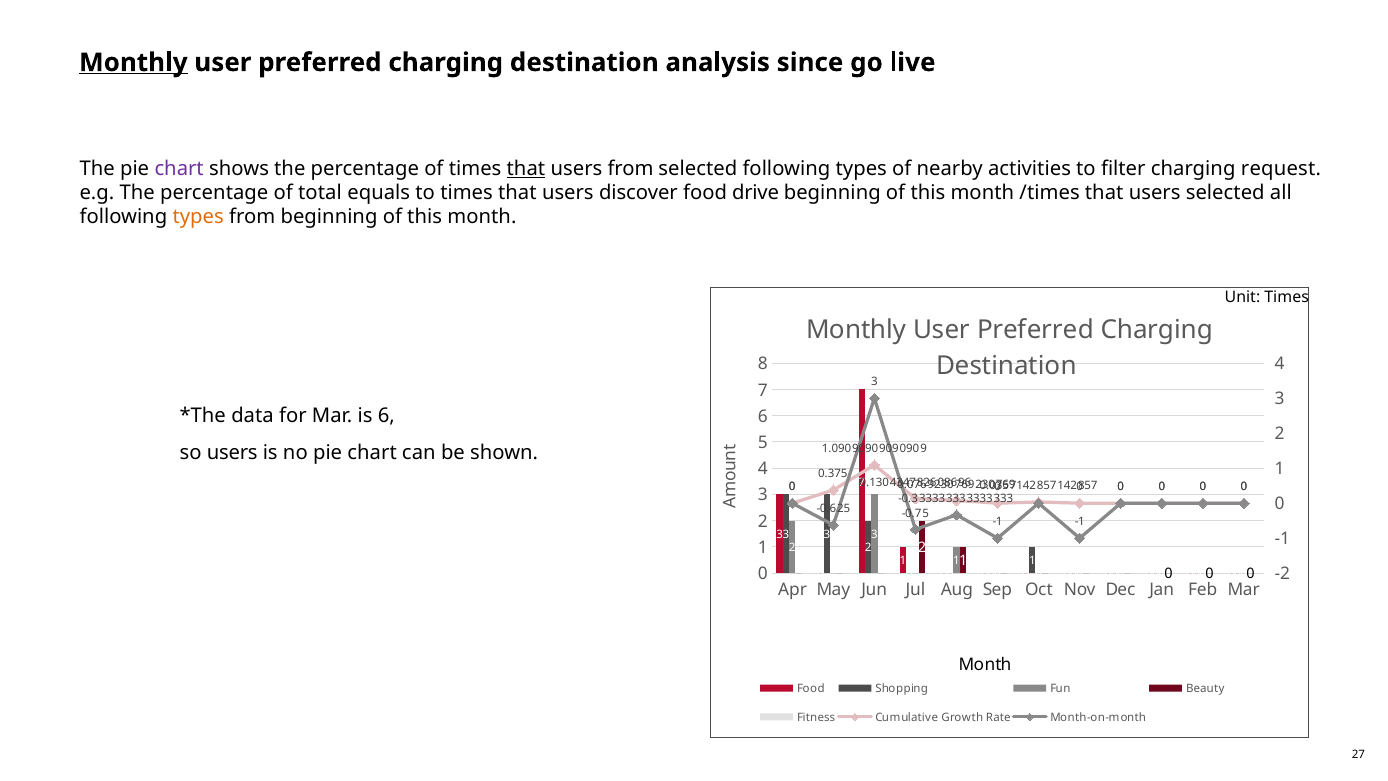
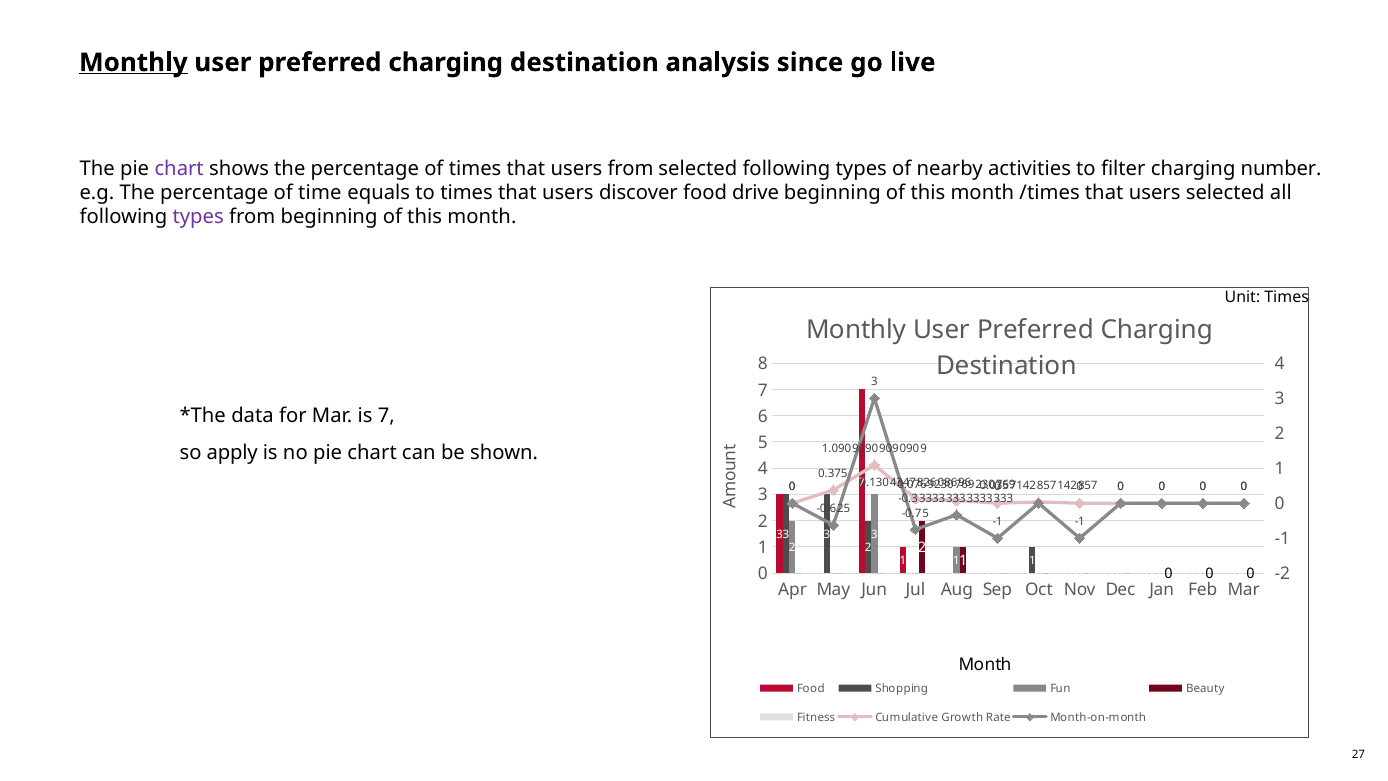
that at (526, 168) underline: present -> none
request: request -> number
total: total -> time
types at (198, 217) colour: orange -> purple
is 6: 6 -> 7
so users: users -> apply
